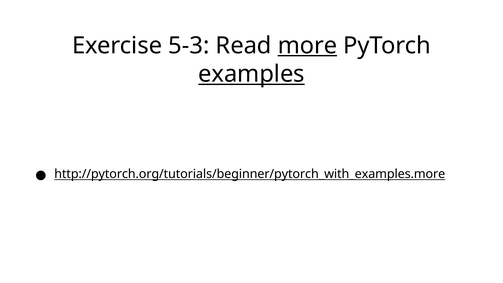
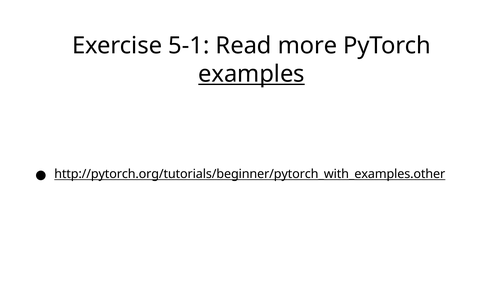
5-3: 5-3 -> 5-1
more underline: present -> none
http://pytorch.org/tutorials/beginner/pytorch_with_examples.more: http://pytorch.org/tutorials/beginner/pytorch_with_examples.more -> http://pytorch.org/tutorials/beginner/pytorch_with_examples.other
